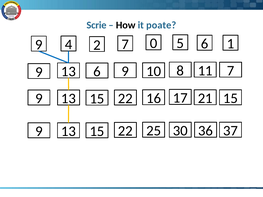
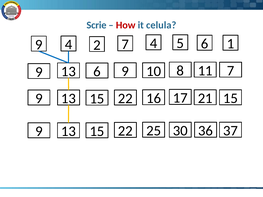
How colour: black -> red
poate: poate -> celula
7 0: 0 -> 4
